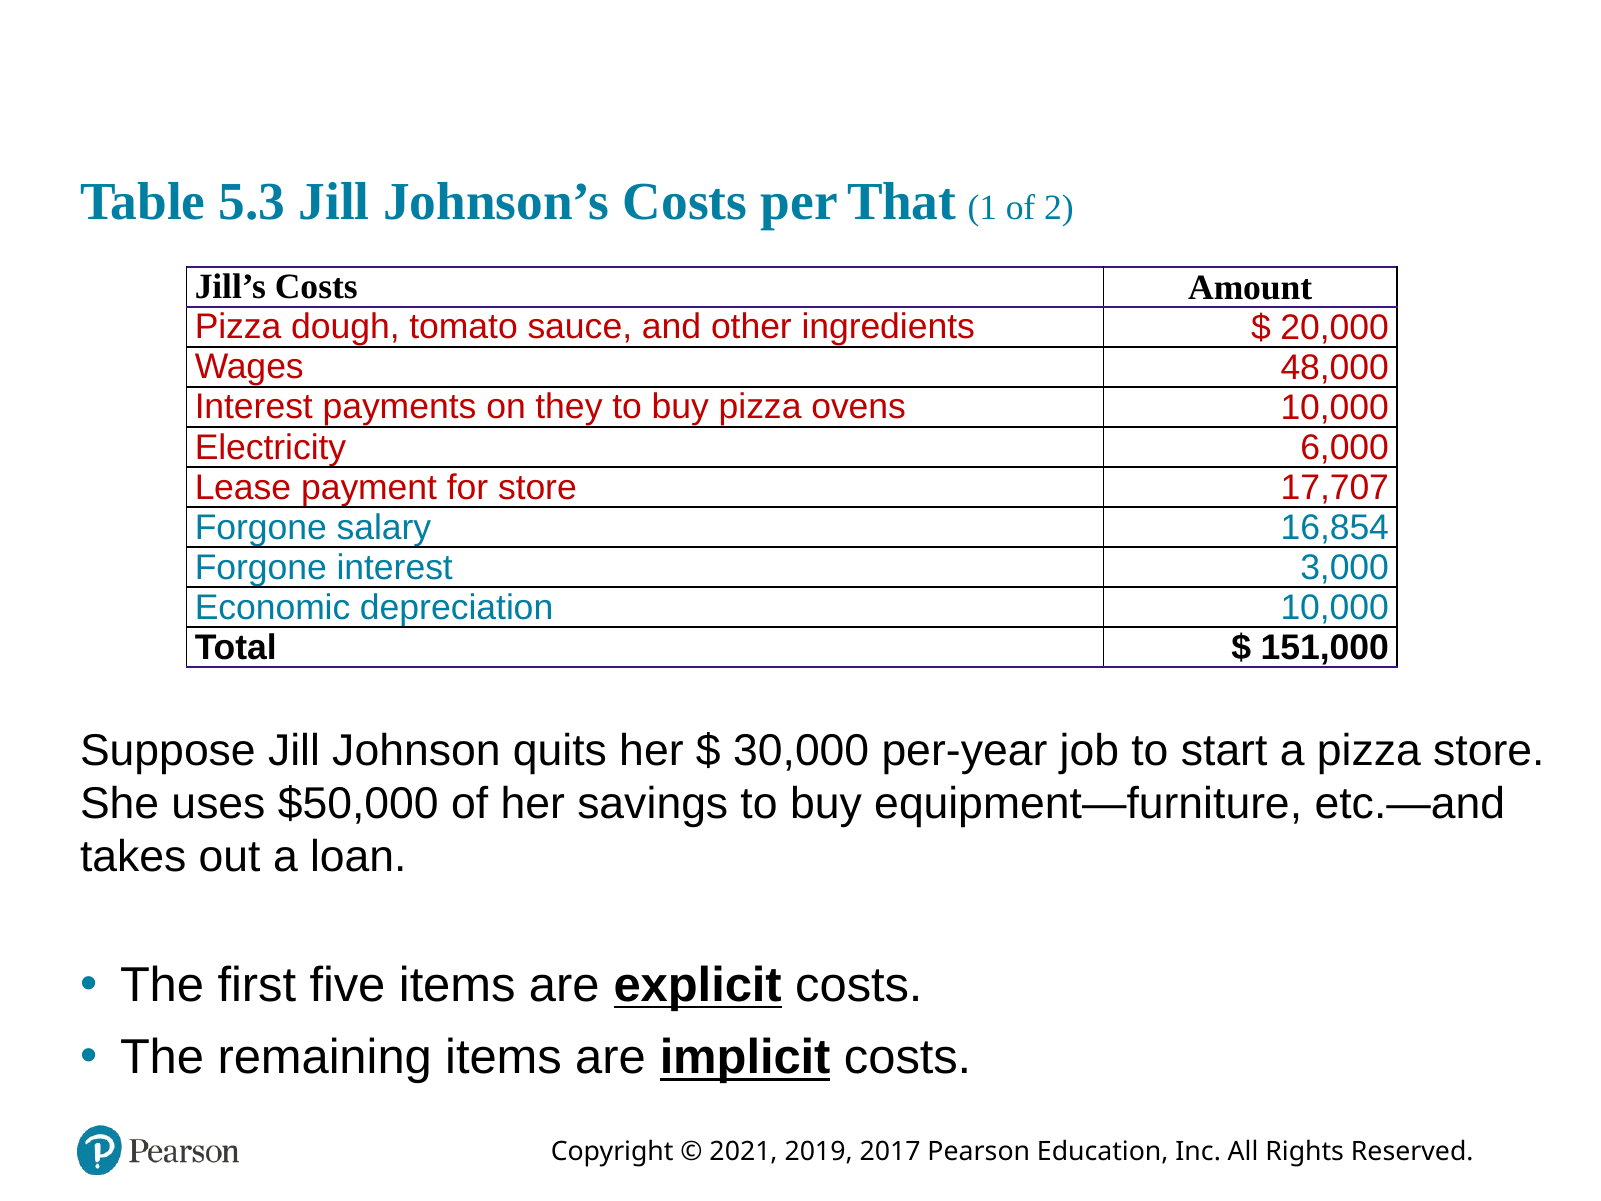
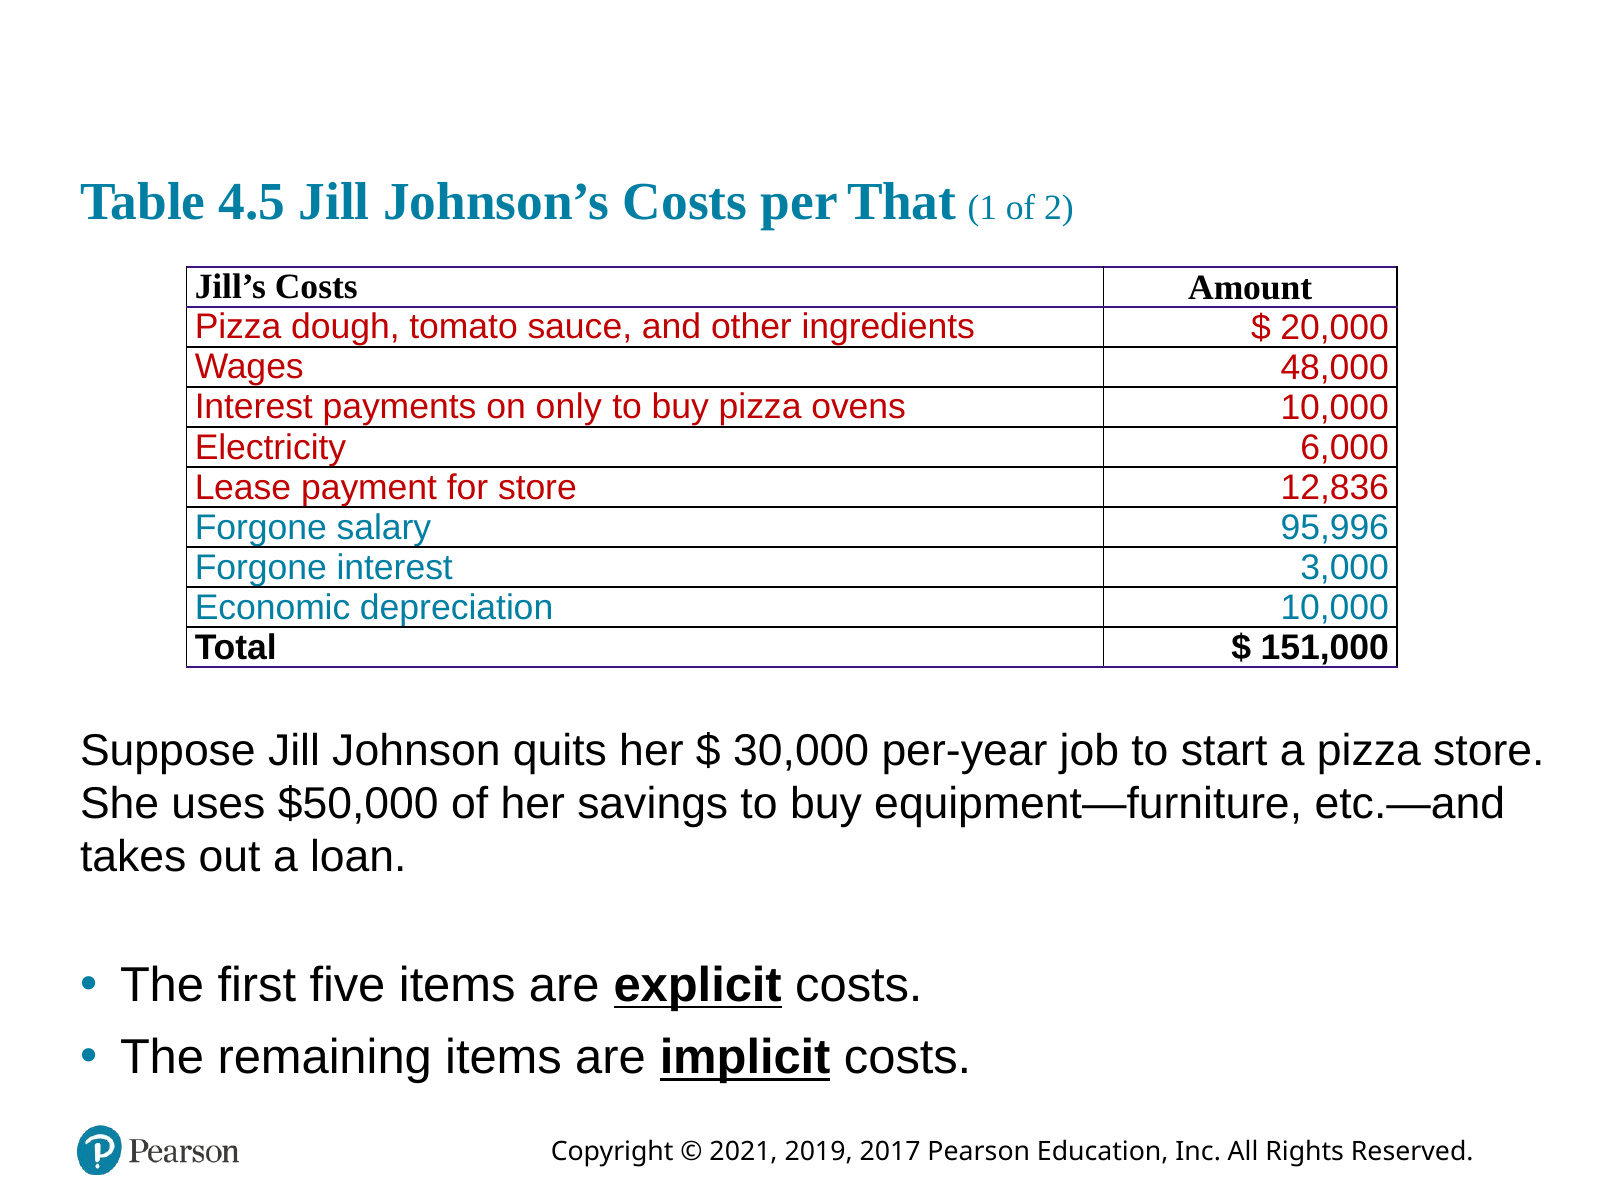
5.3: 5.3 -> 4.5
they: they -> only
17,707: 17,707 -> 12,836
16,854: 16,854 -> 95,996
